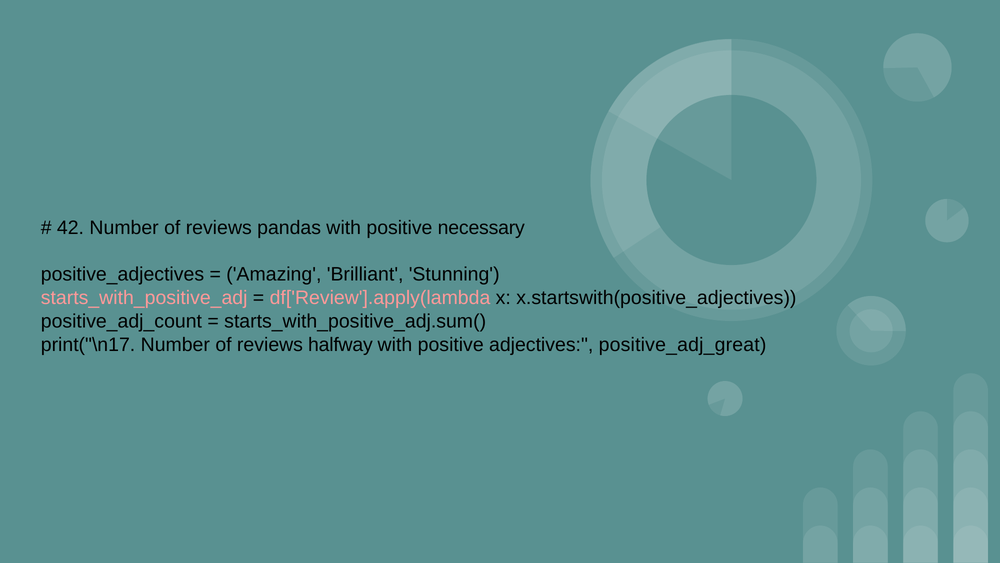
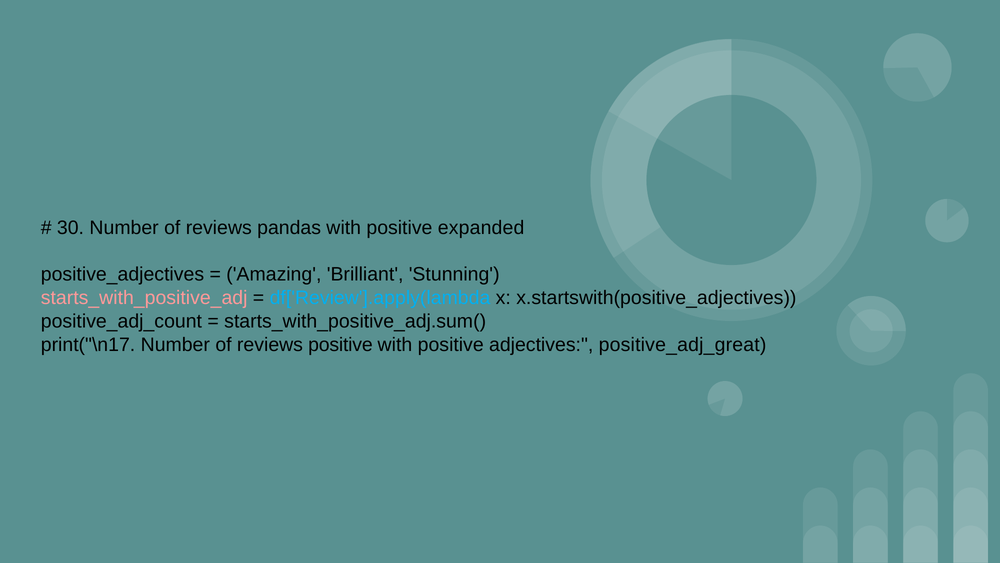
42: 42 -> 30
necessary: necessary -> expanded
df['Review'].apply(lambda colour: pink -> light blue
reviews halfway: halfway -> positive
